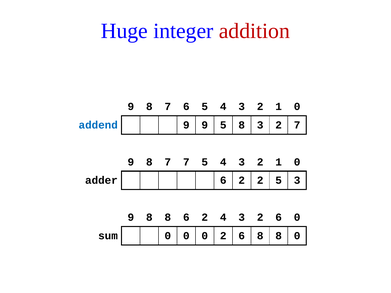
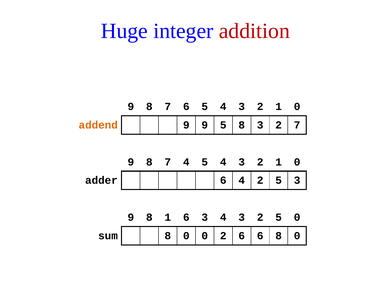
addend colour: blue -> orange
7 7: 7 -> 4
adder 6 2: 2 -> 4
9 8 8: 8 -> 1
2 at (205, 218): 2 -> 3
3 2 6: 6 -> 5
sum 0: 0 -> 8
6 8: 8 -> 6
